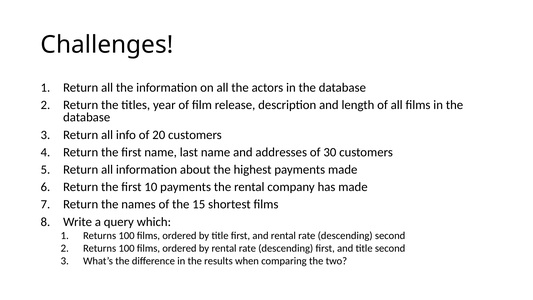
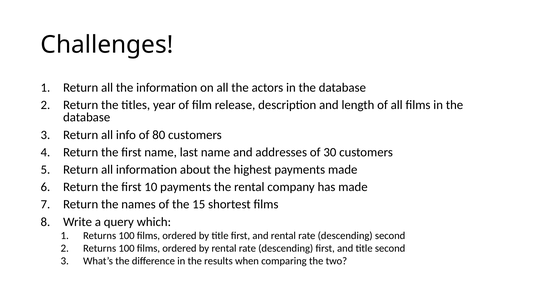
20: 20 -> 80
